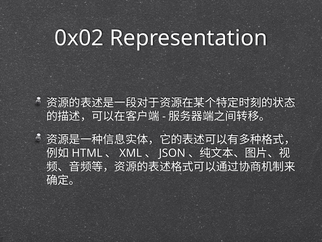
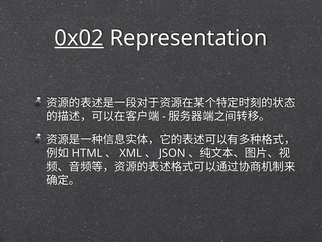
0x02 underline: none -> present
